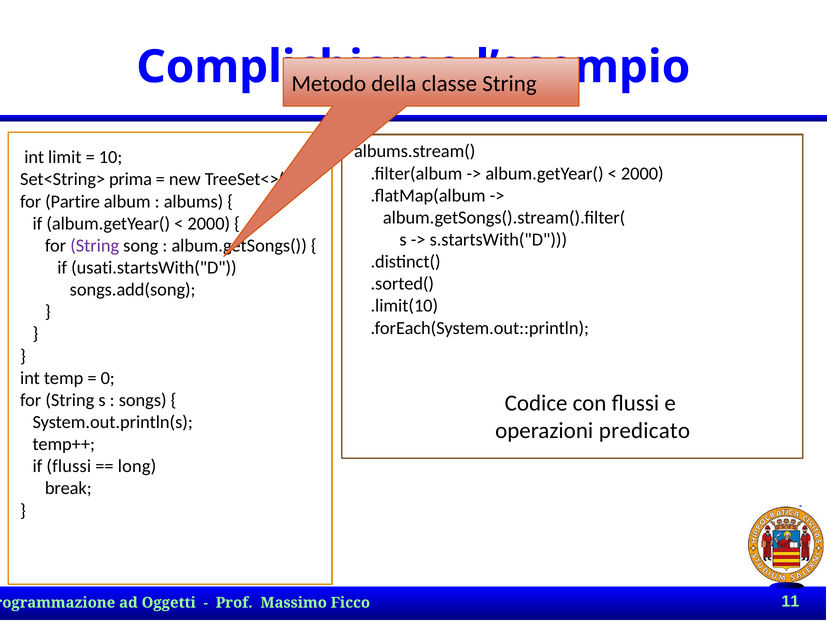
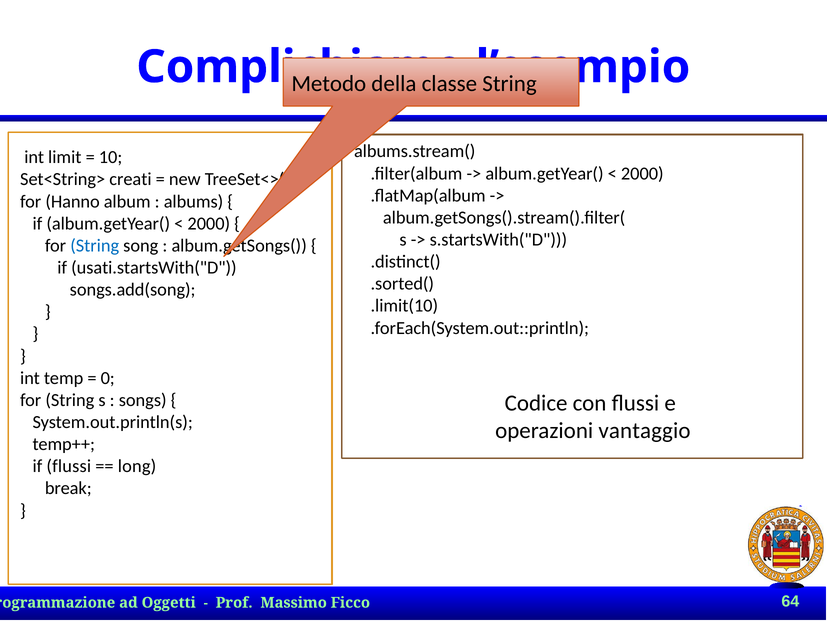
prima: prima -> creati
Partire: Partire -> Hanno
String at (95, 245) colour: purple -> blue
predicato: predicato -> vantaggio
11: 11 -> 64
